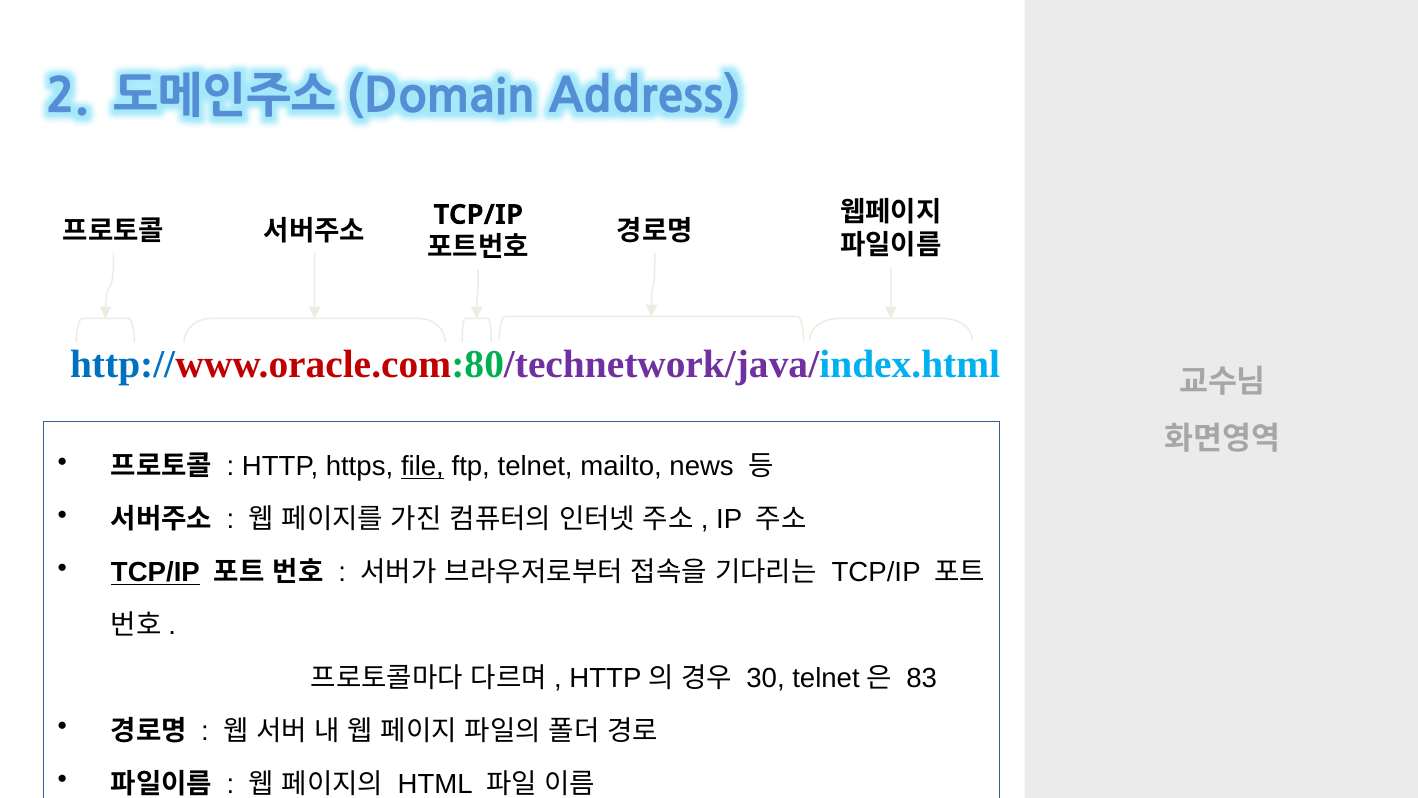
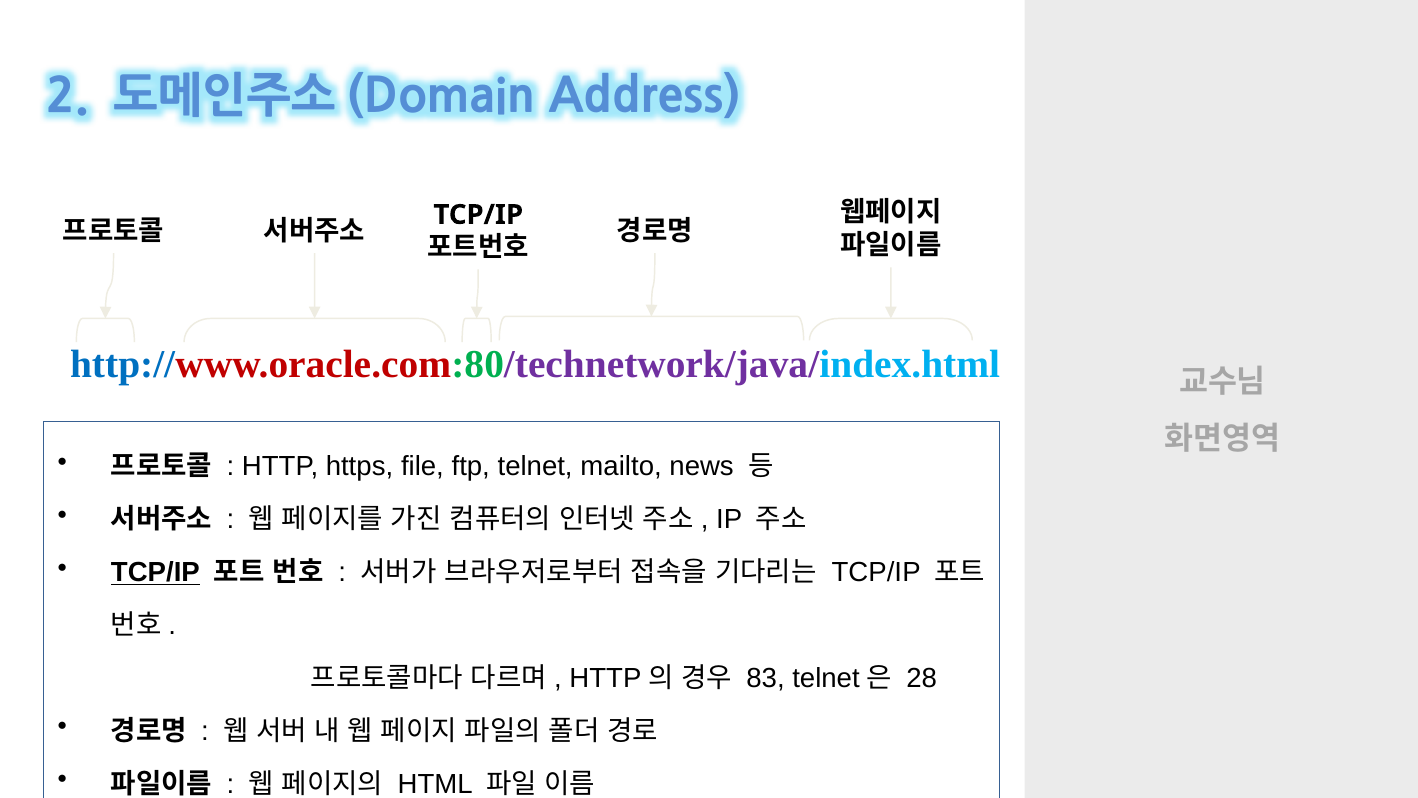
file underline: present -> none
30: 30 -> 83
83: 83 -> 28
